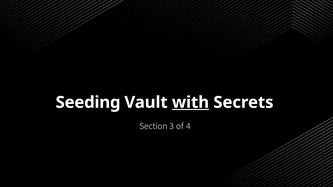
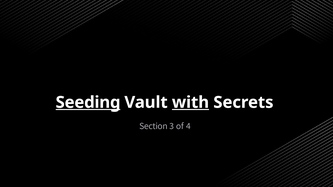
Seeding underline: none -> present
